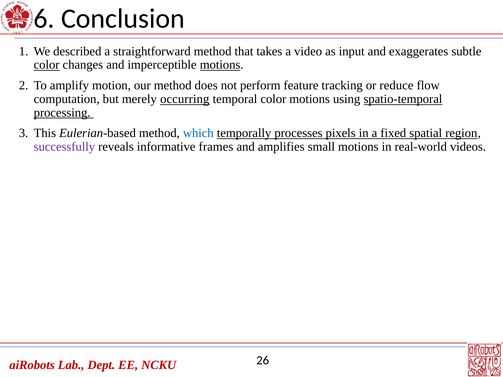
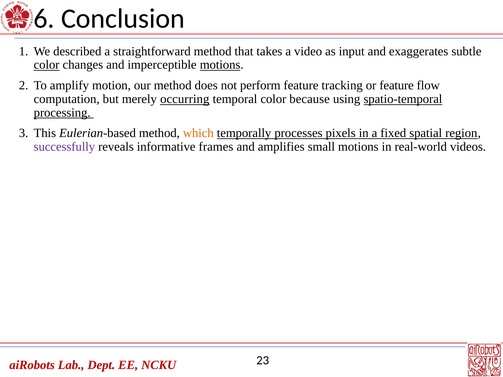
or reduce: reduce -> feature
color motions: motions -> because
which colour: blue -> orange
26: 26 -> 23
